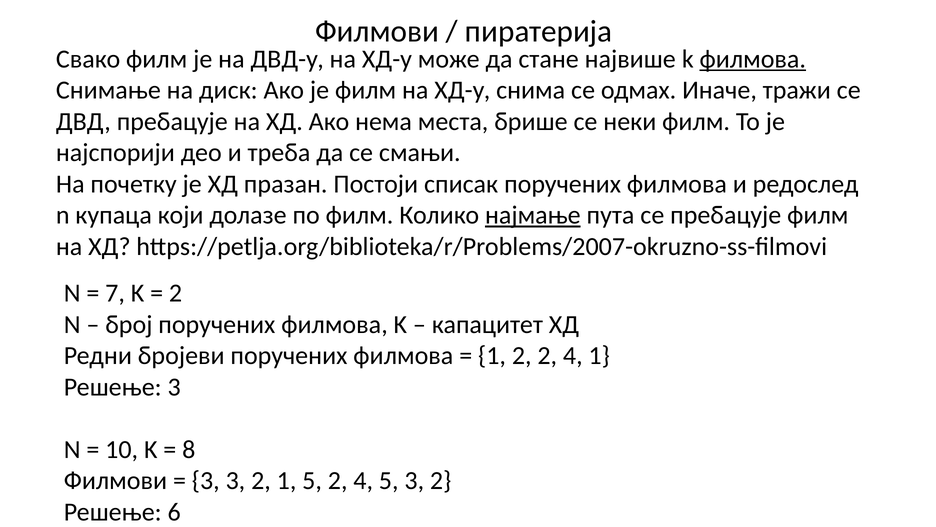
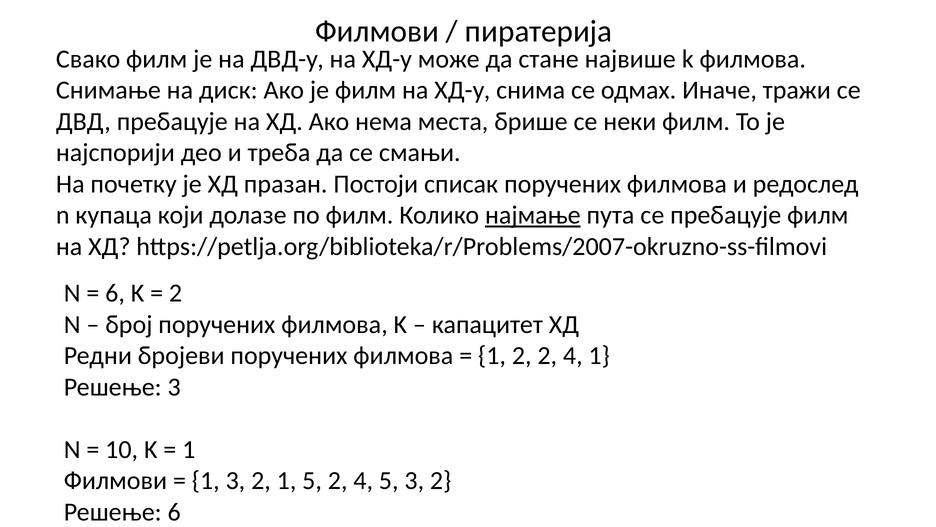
филмова at (753, 59) underline: present -> none
7 at (115, 293): 7 -> 6
8 at (189, 449): 8 -> 1
3 at (206, 480): 3 -> 1
